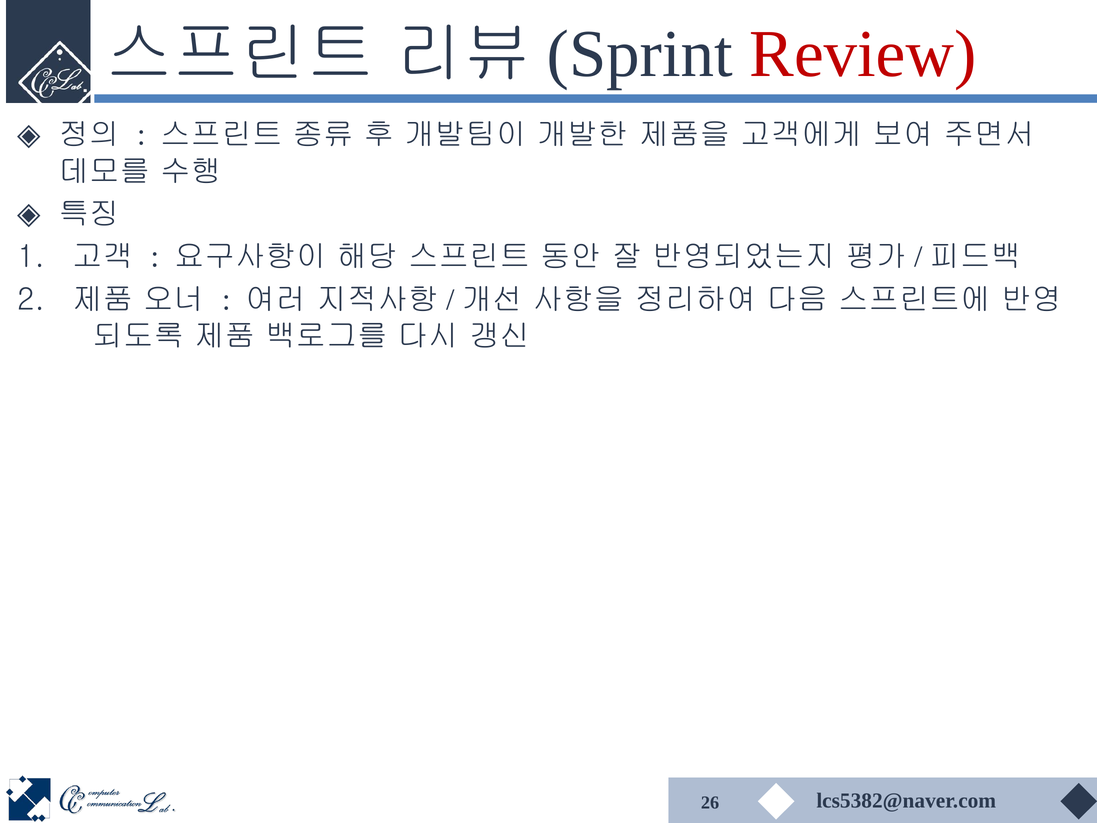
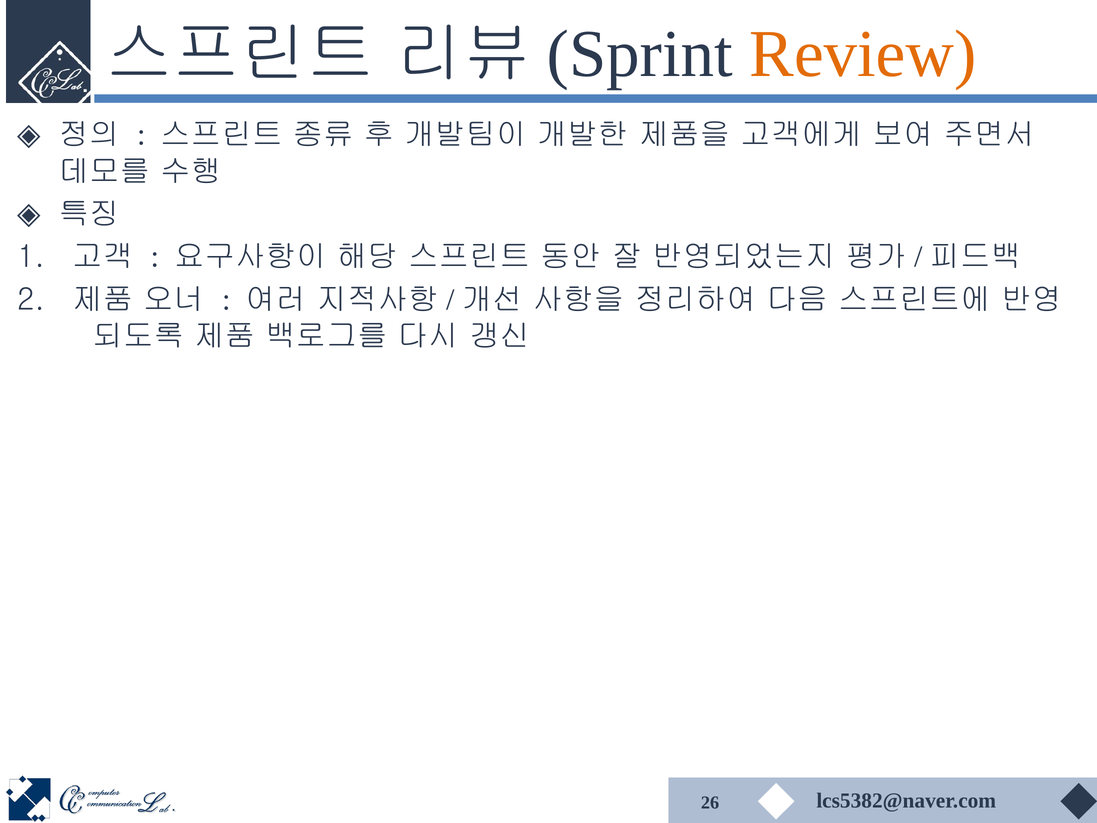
Review colour: red -> orange
